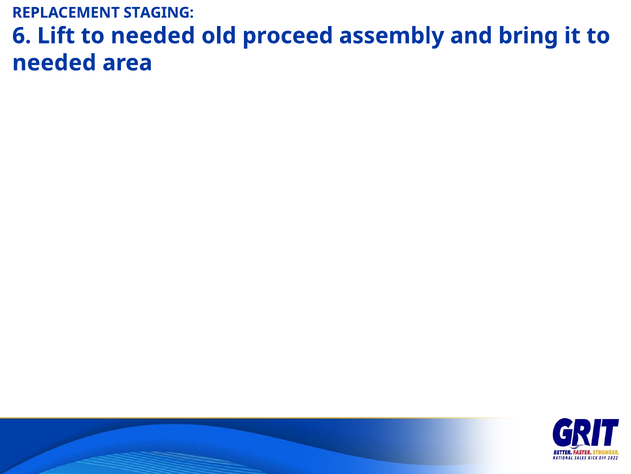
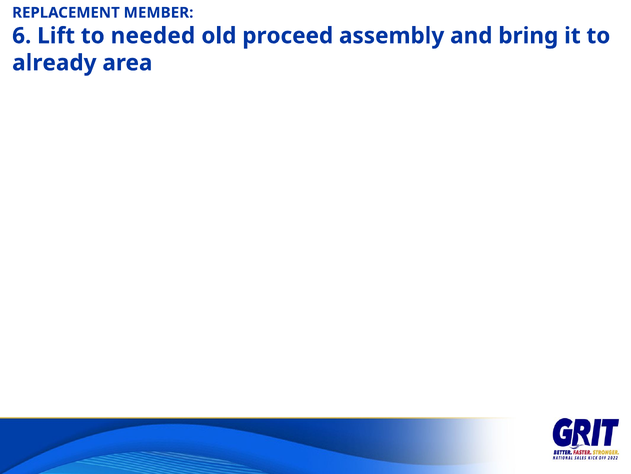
STAGING: STAGING -> MEMBER
needed at (54, 63): needed -> already
